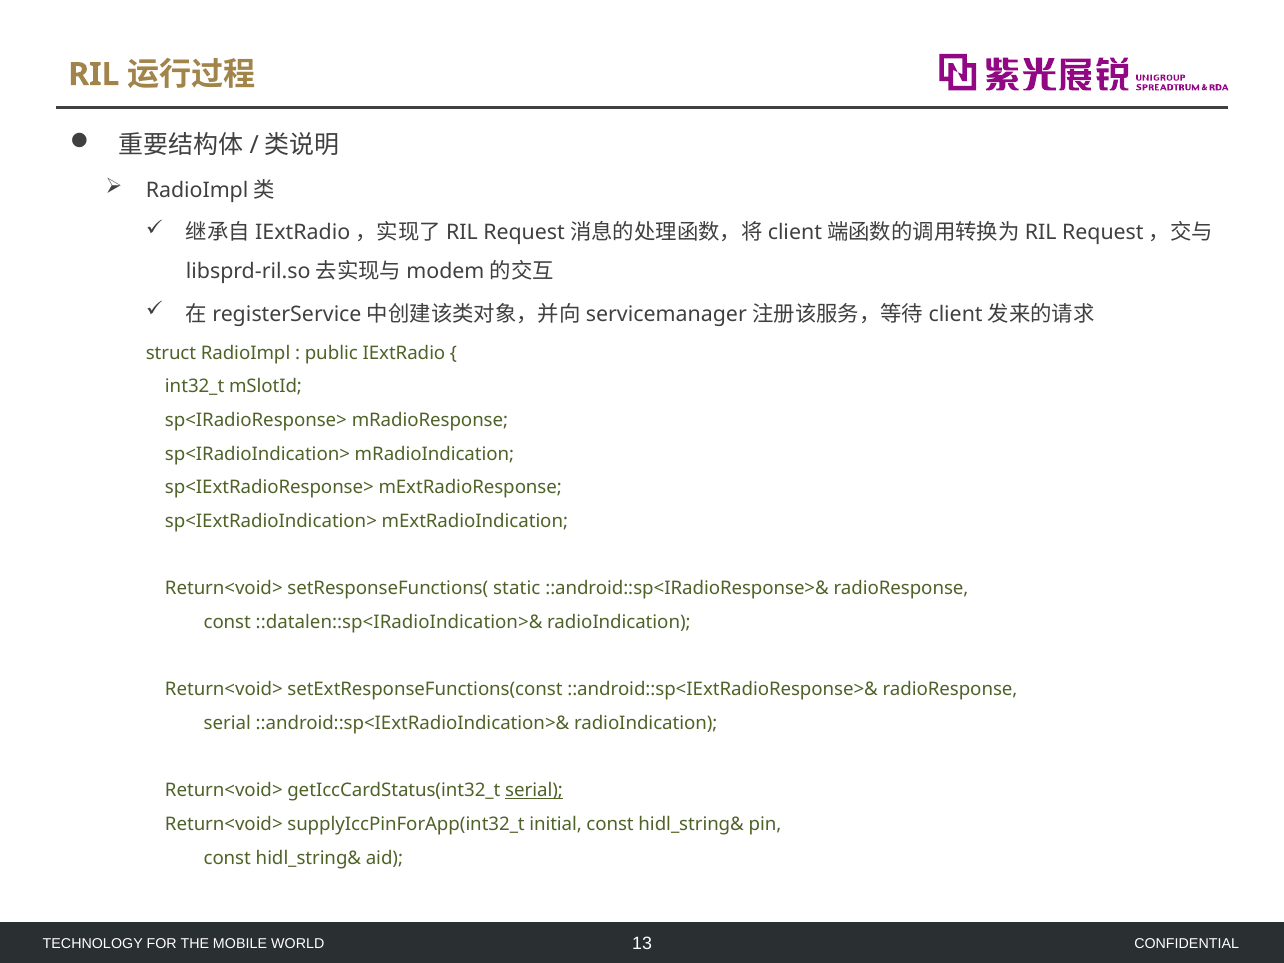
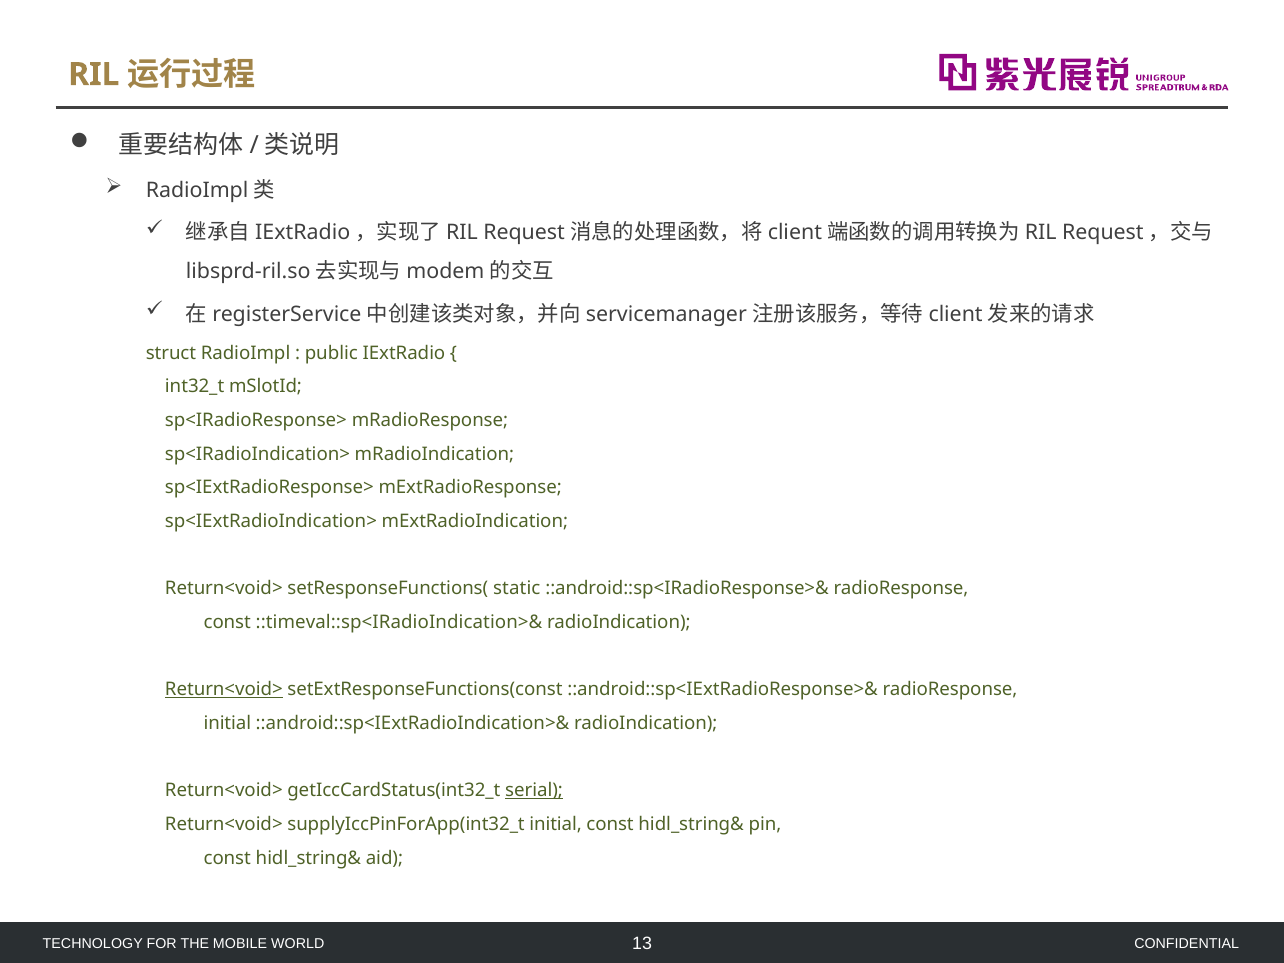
::datalen::sp<IRadioIndication>&: ::datalen::sp<IRadioIndication>& -> ::timeval::sp<IRadioIndication>&
Return<void> at (224, 690) underline: none -> present
serial at (227, 723): serial -> initial
